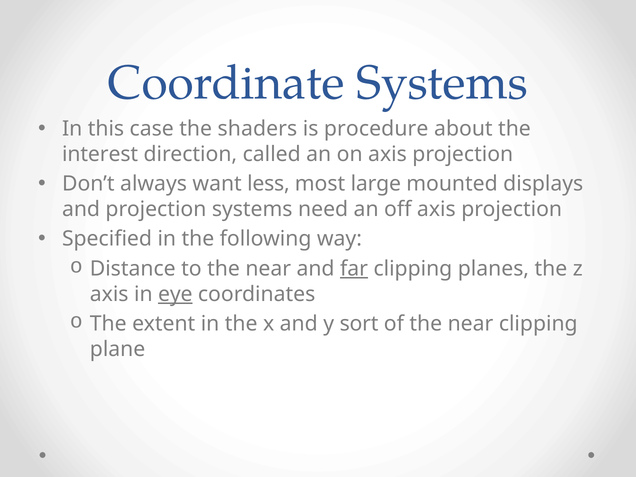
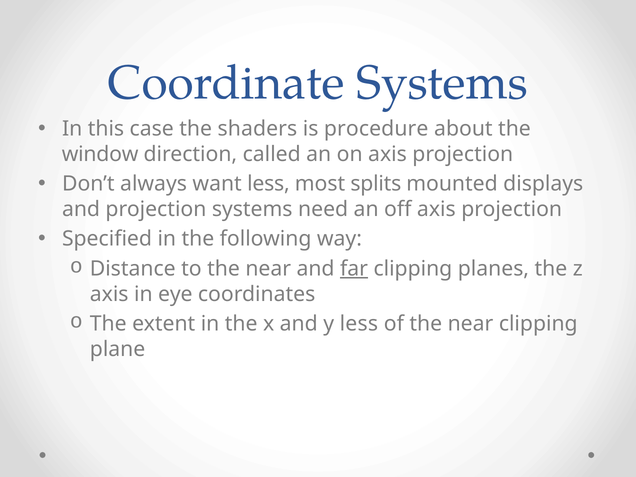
interest: interest -> window
large: large -> splits
eye underline: present -> none
y sort: sort -> less
